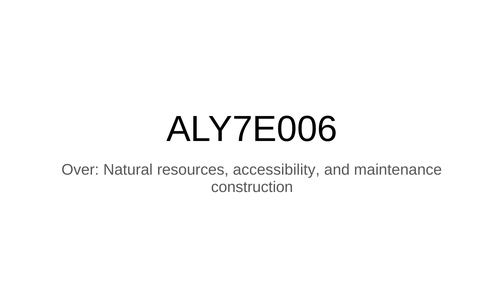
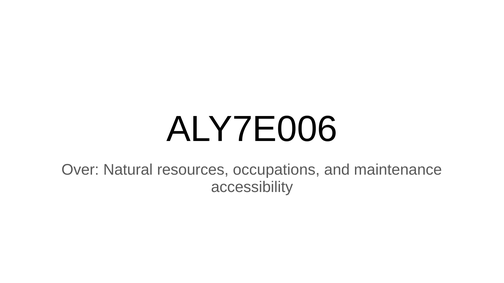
accessibility: accessibility -> occupations
construction: construction -> accessibility
